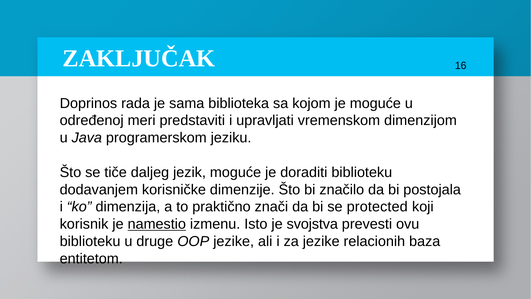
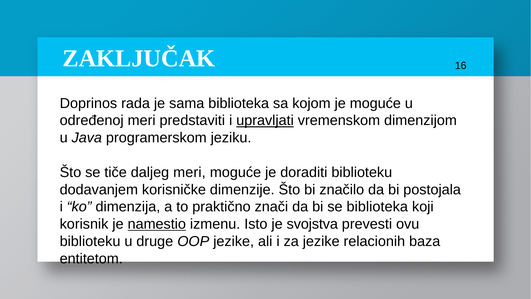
upravljati underline: none -> present
daljeg jezik: jezik -> meri
se protected: protected -> biblioteka
